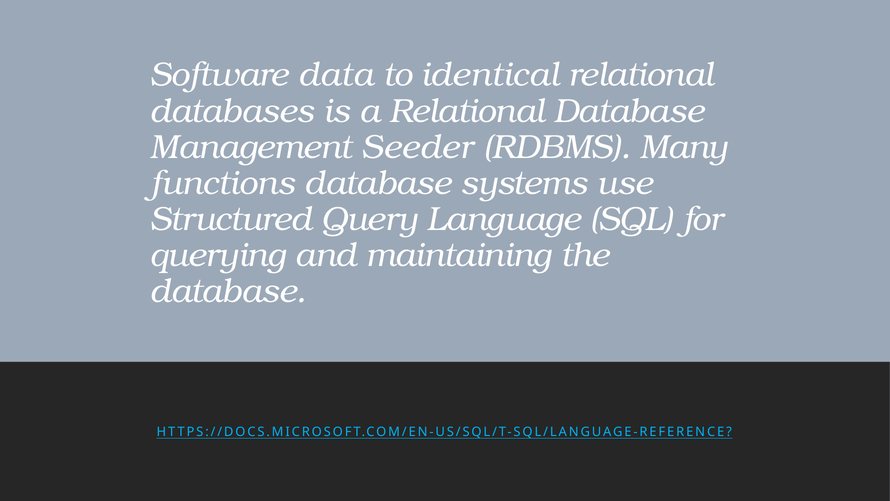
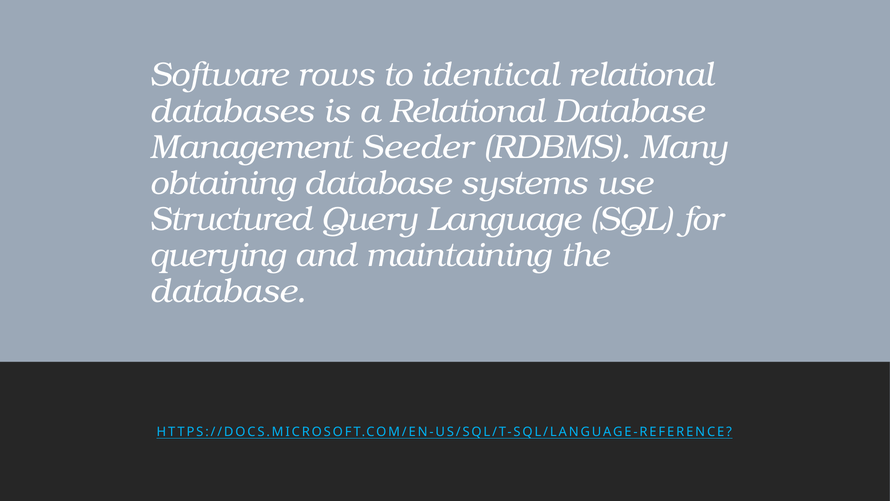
data: data -> rows
functions: functions -> obtaining
